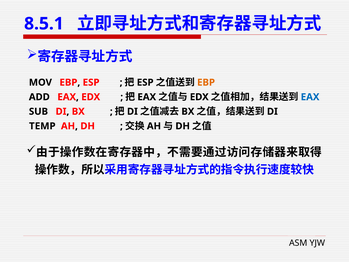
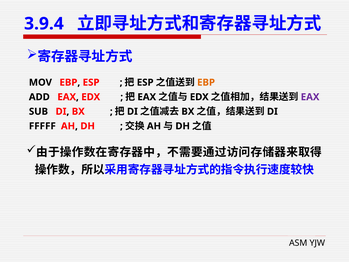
8.5.1: 8.5.1 -> 3.9.4
EAX at (310, 97) colour: blue -> purple
TEMP: TEMP -> FFFFF
